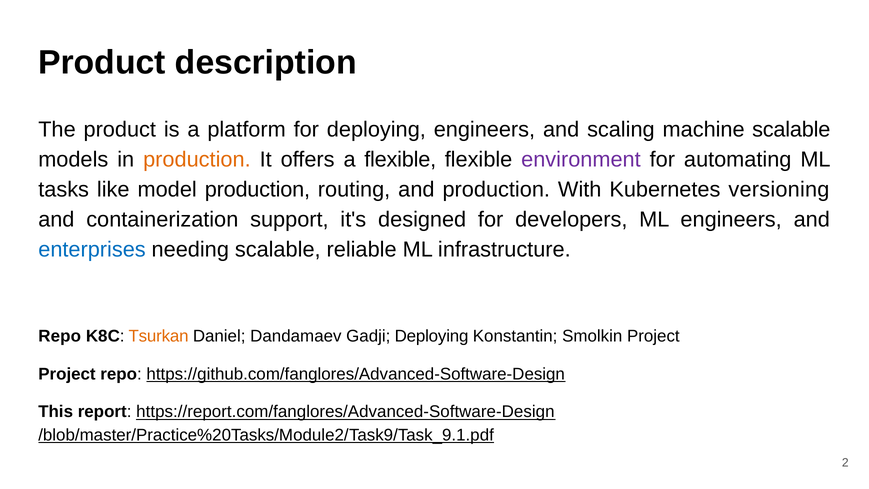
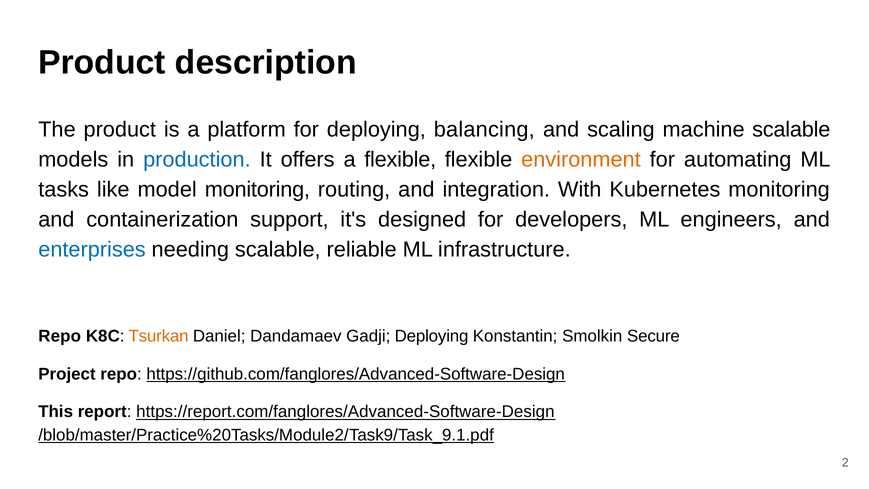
deploying engineers: engineers -> balancing
production at (197, 159) colour: orange -> blue
environment colour: purple -> orange
model production: production -> monitoring
and production: production -> integration
Kubernetes versioning: versioning -> monitoring
Smolkin Project: Project -> Secure
